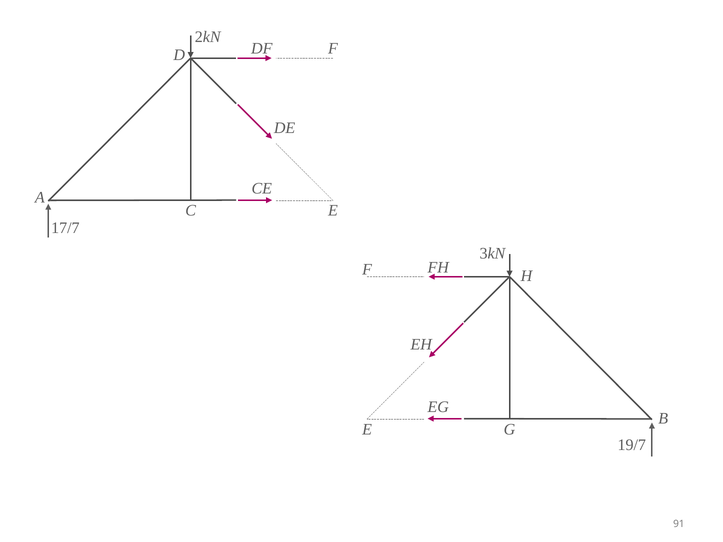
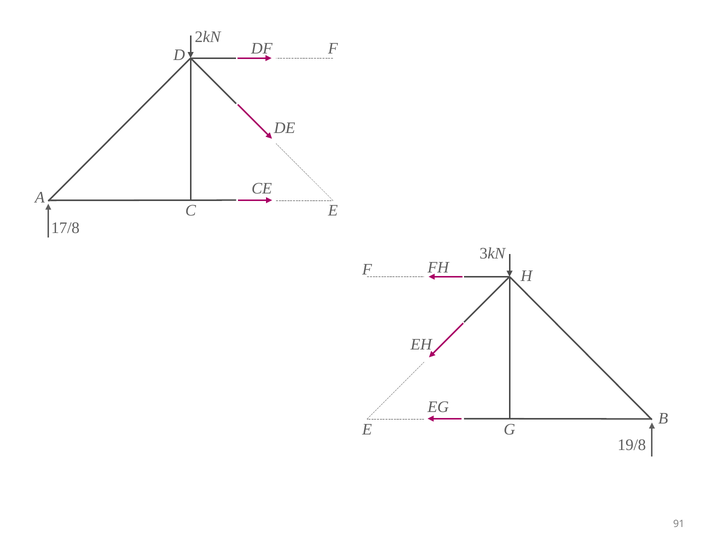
17/7: 17/7 -> 17/8
19/7: 19/7 -> 19/8
